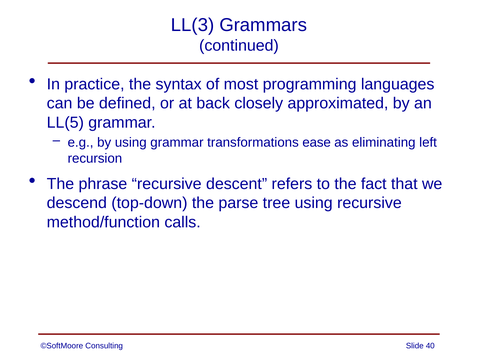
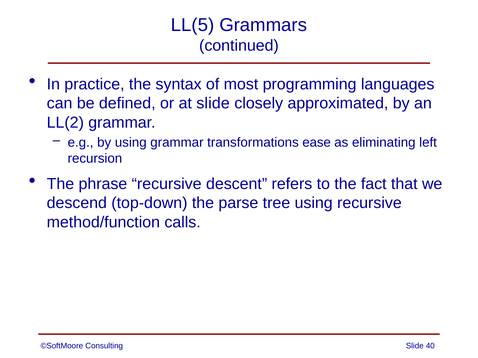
LL(3: LL(3 -> LL(5
at back: back -> slide
LL(5: LL(5 -> LL(2
